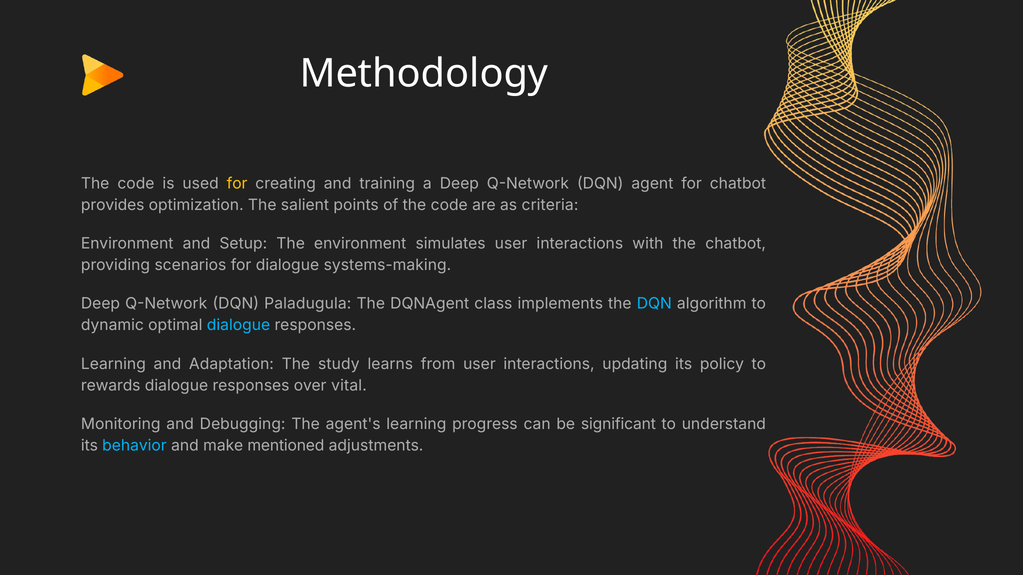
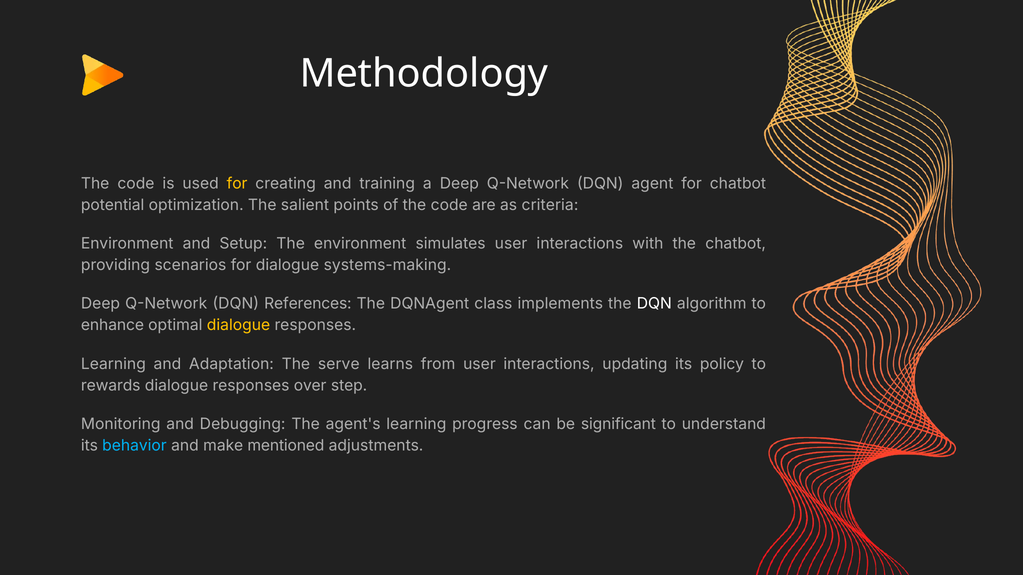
provides: provides -> potential
Paladugula: Paladugula -> References
DQN at (654, 304) colour: light blue -> white
dynamic: dynamic -> enhance
dialogue at (239, 326) colour: light blue -> yellow
study: study -> serve
vital: vital -> step
